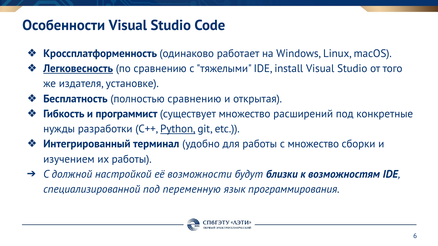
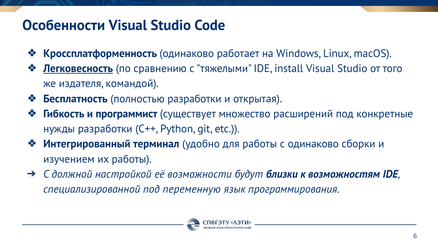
установке: установке -> командой
полностью сравнению: сравнению -> разработки
Python underline: present -> none
с множество: множество -> одинаково
